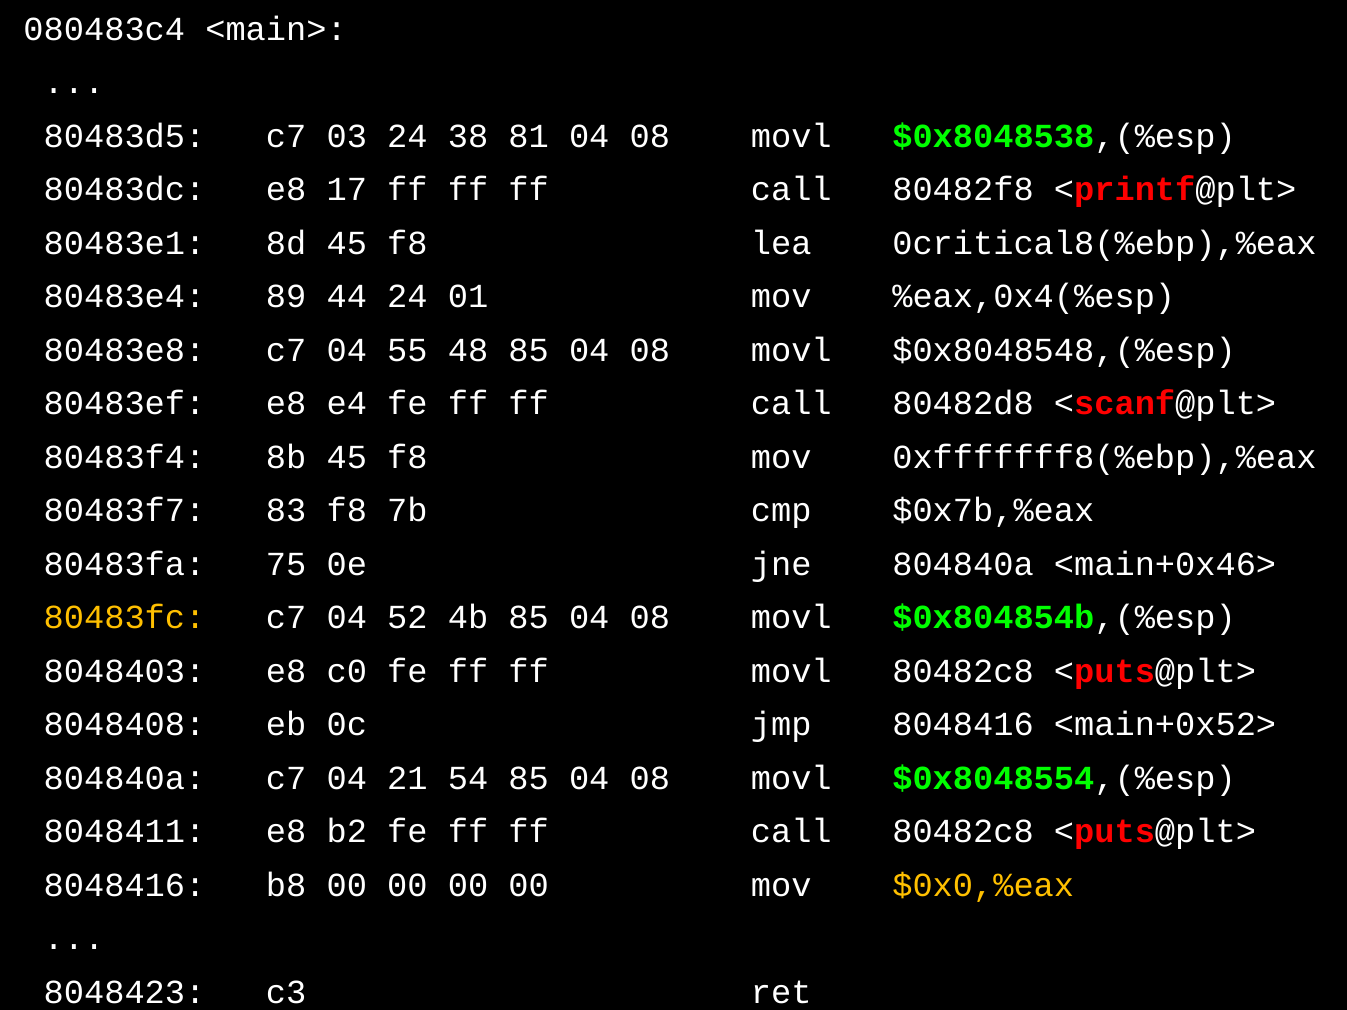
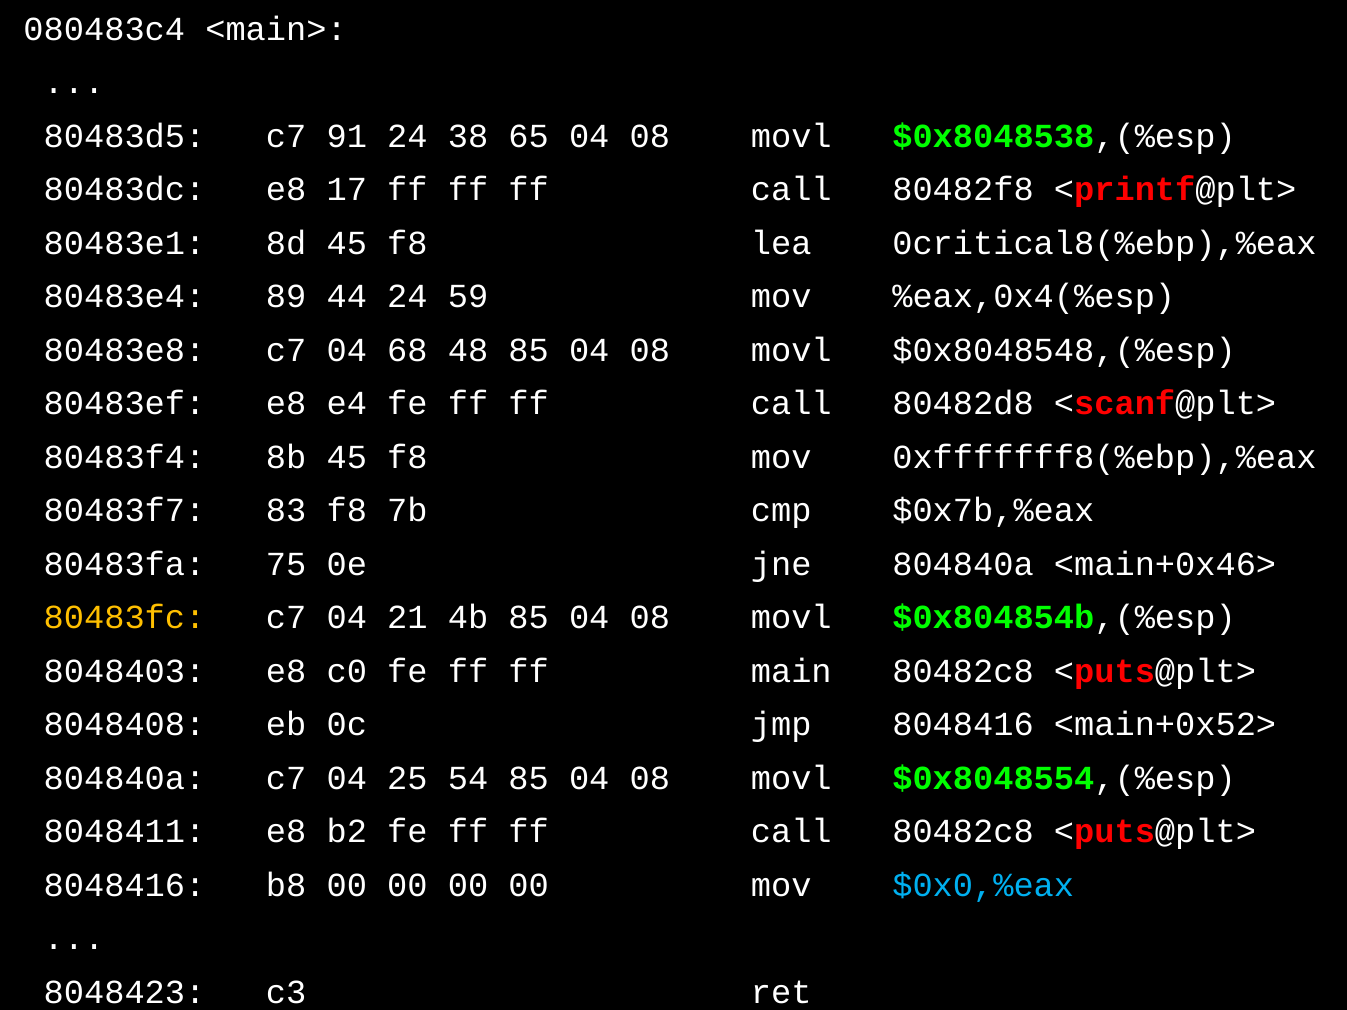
03: 03 -> 91
81: 81 -> 65
01: 01 -> 59
55: 55 -> 68
52: 52 -> 21
ff movl: movl -> main
21: 21 -> 25
$0x0,%eax colour: yellow -> light blue
